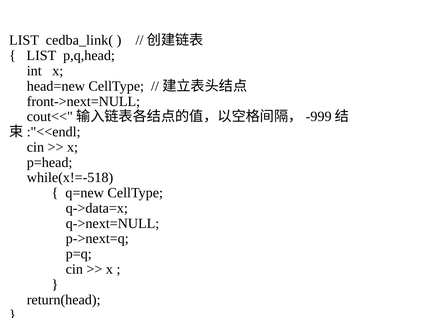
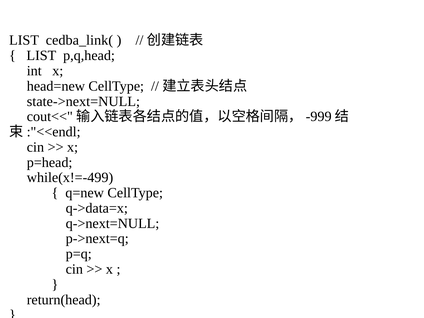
front->next=NULL: front->next=NULL -> state->next=NULL
while(x!=-518: while(x!=-518 -> while(x!=-499
